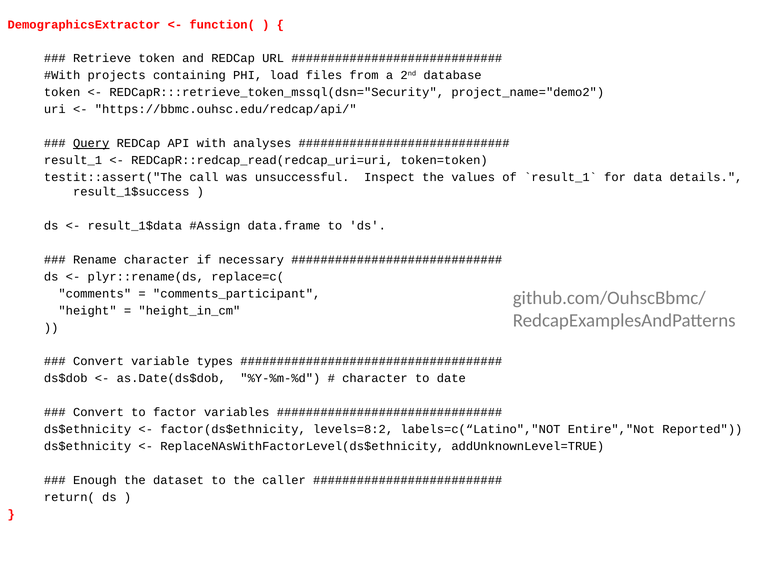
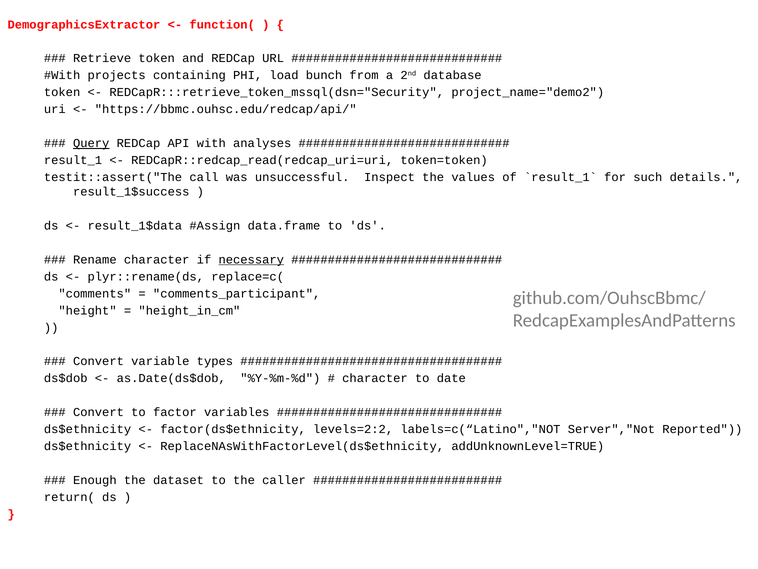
files: files -> bunch
data: data -> such
necessary underline: none -> present
levels=8:2: levels=8:2 -> levels=2:2
Entire","Not: Entire","Not -> Server","Not
